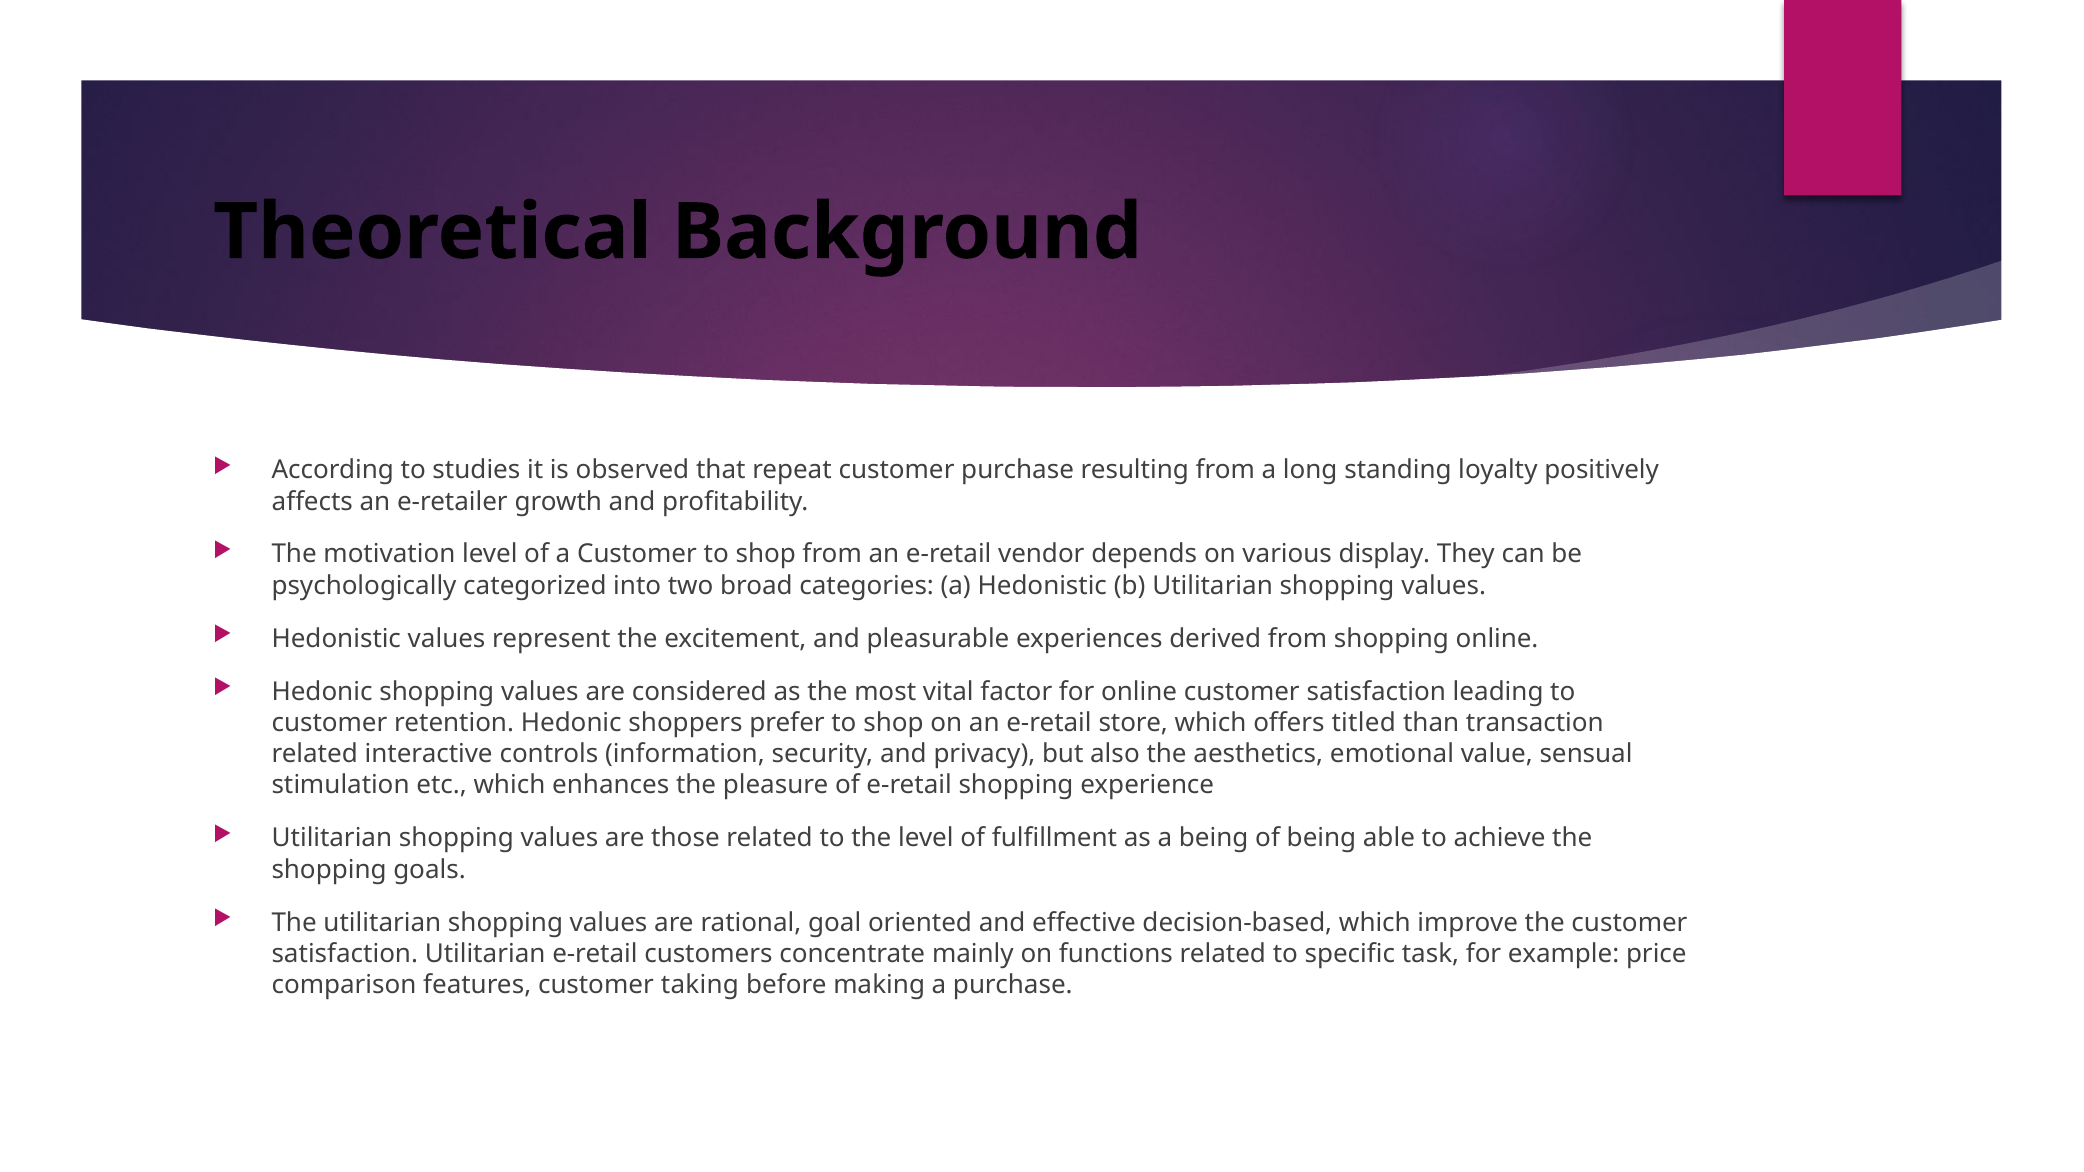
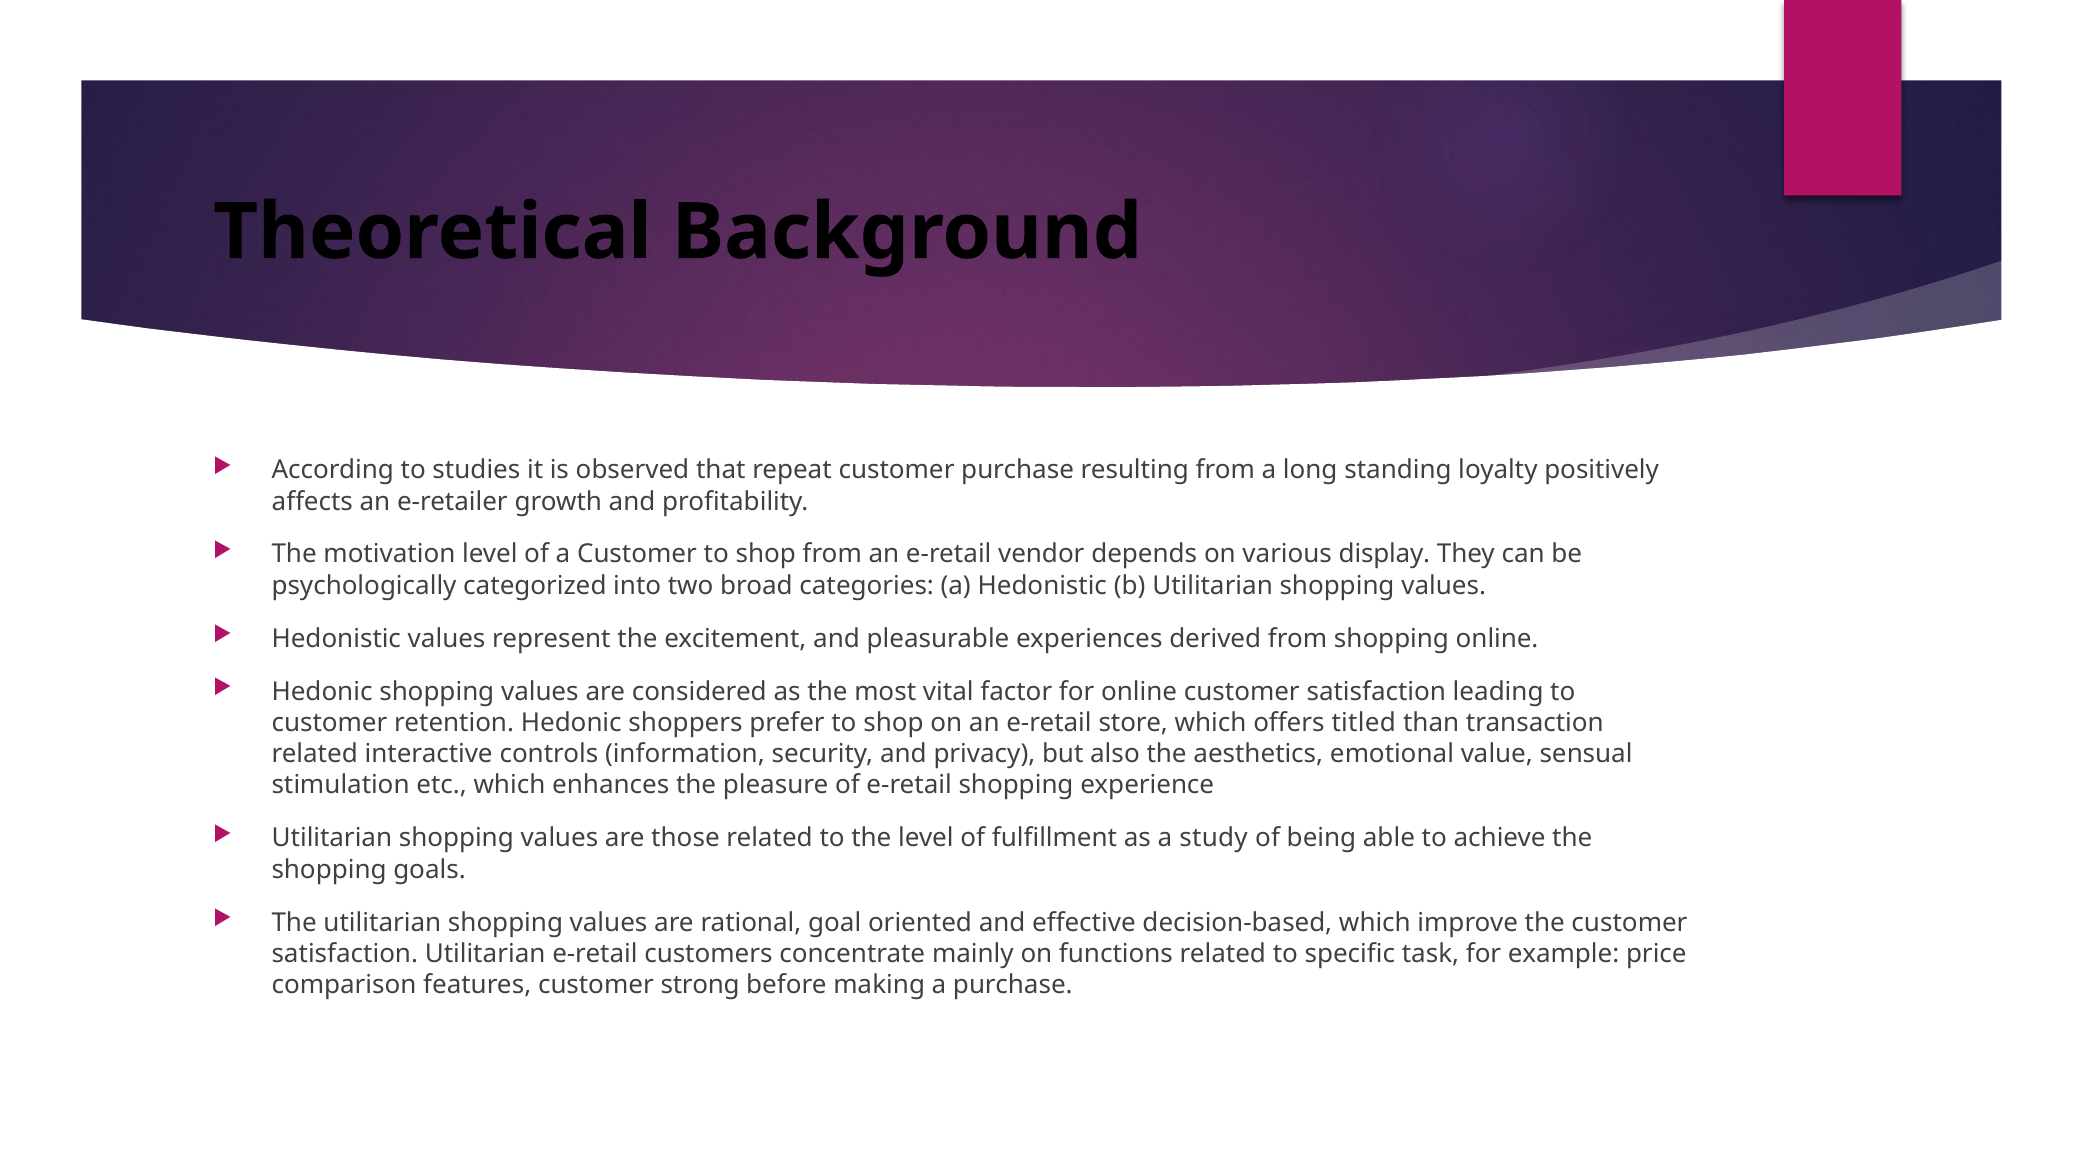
a being: being -> study
taking: taking -> strong
